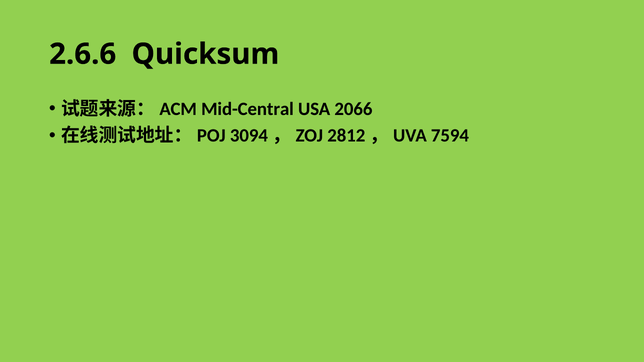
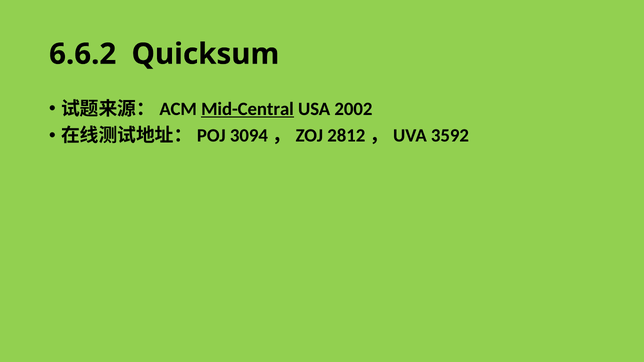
2.6.6: 2.6.6 -> 6.6.2
Mid-Central underline: none -> present
2066: 2066 -> 2002
7594: 7594 -> 3592
